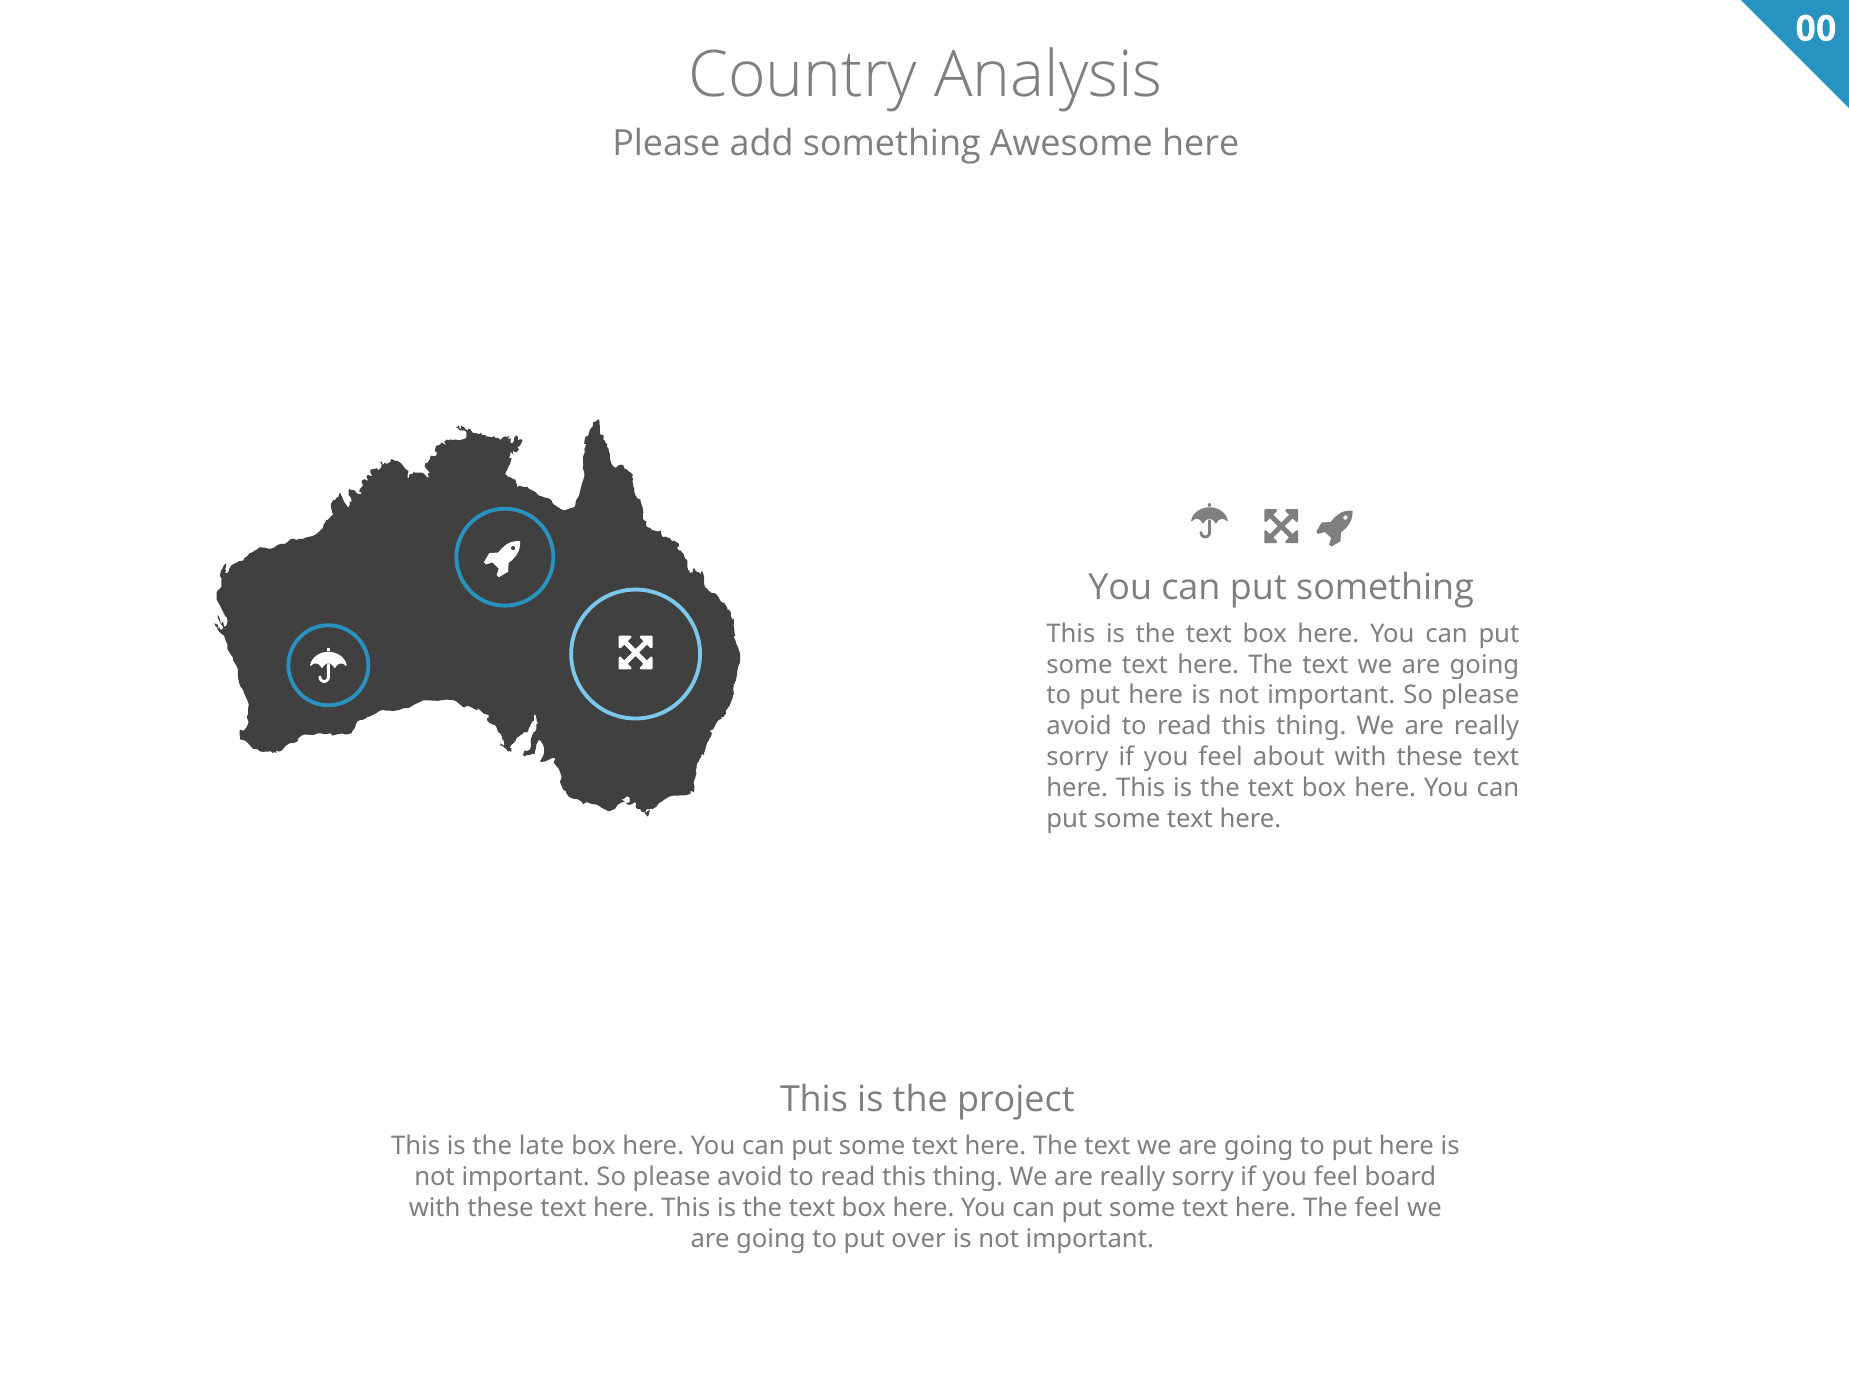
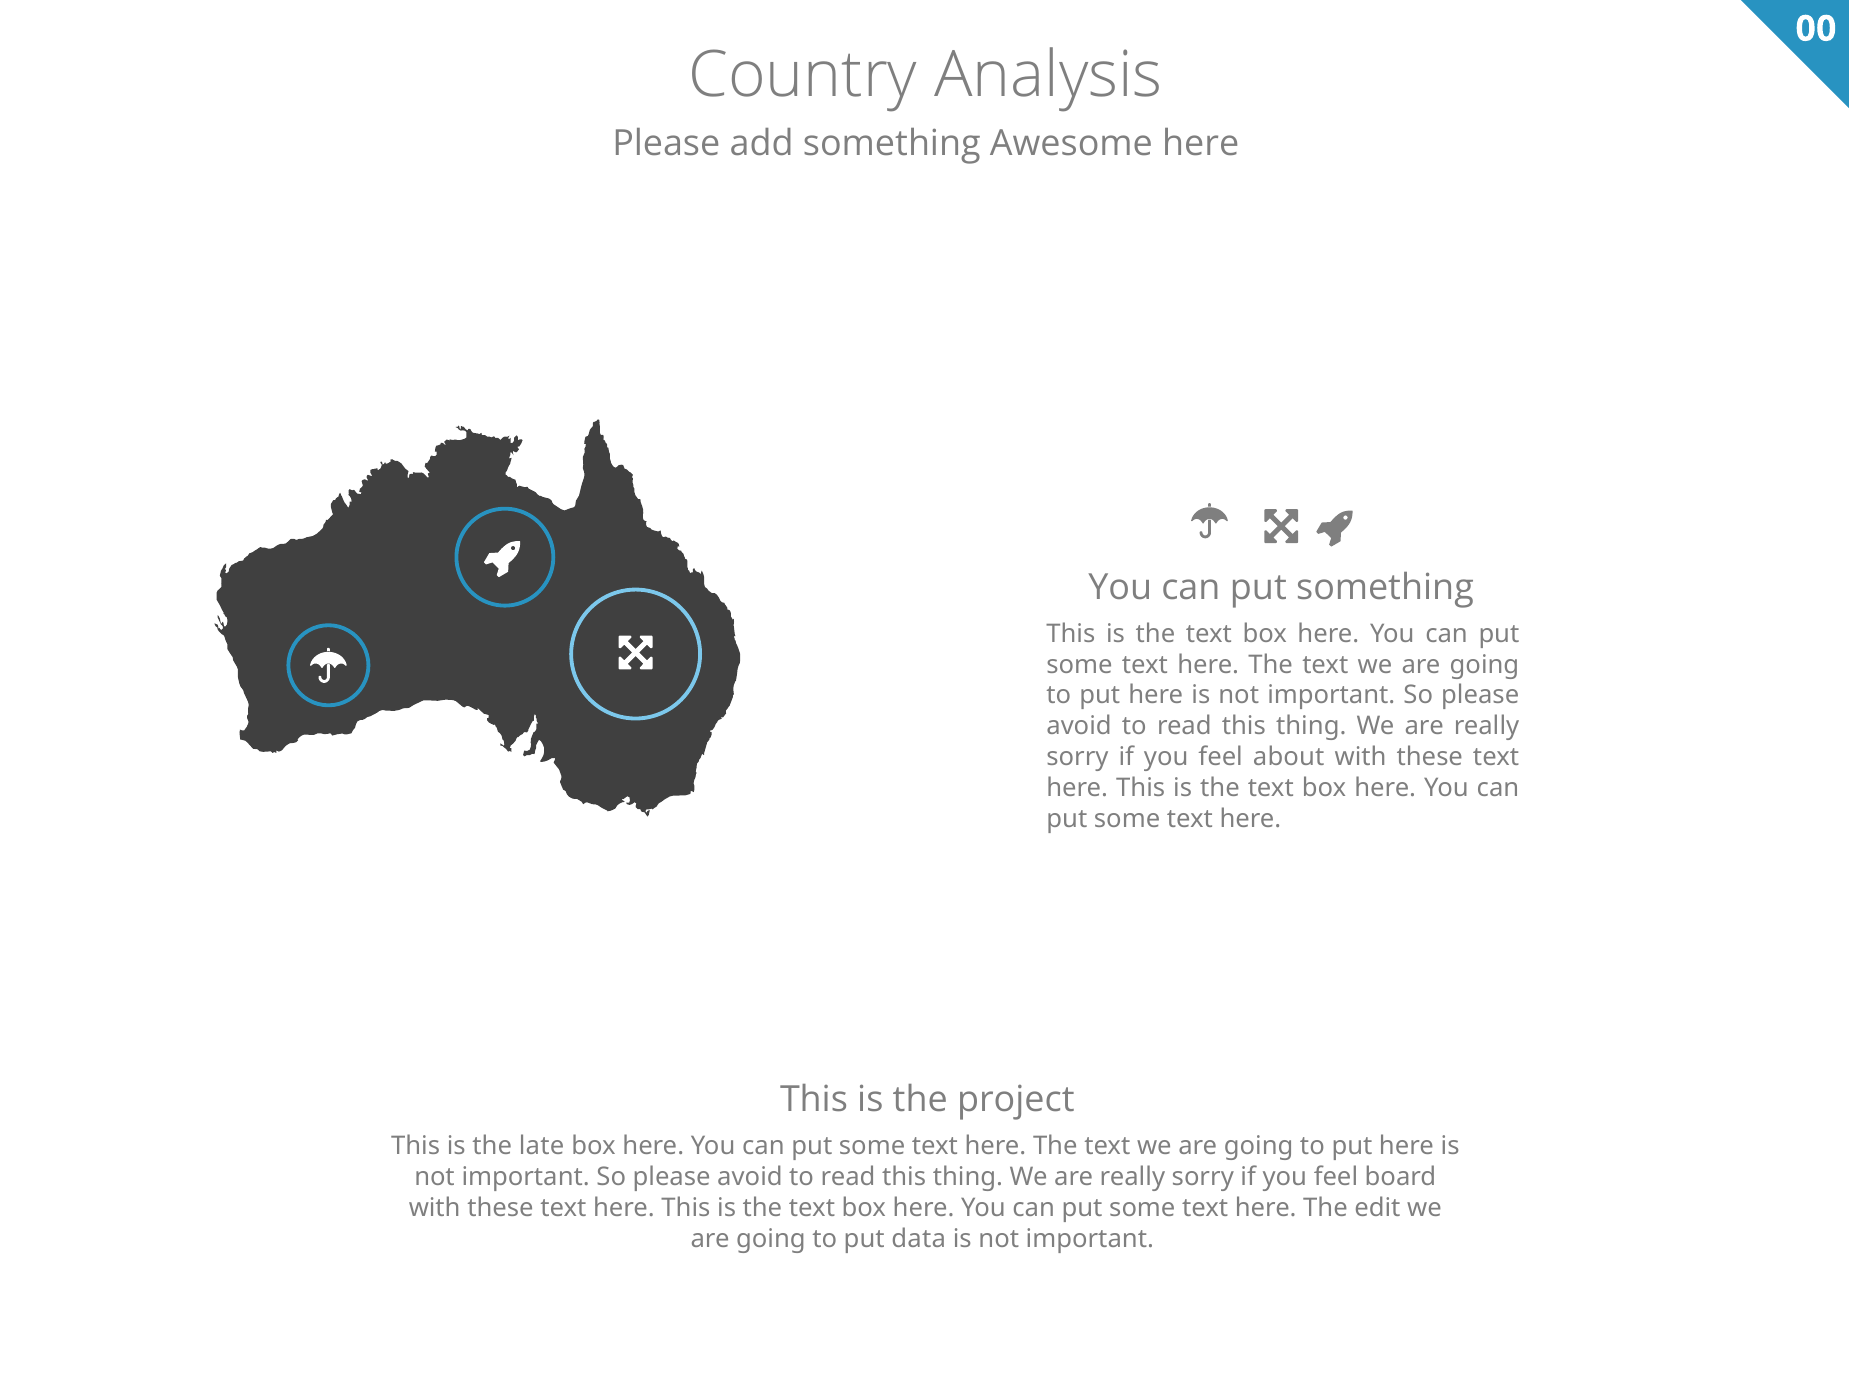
The feel: feel -> edit
over: over -> data
